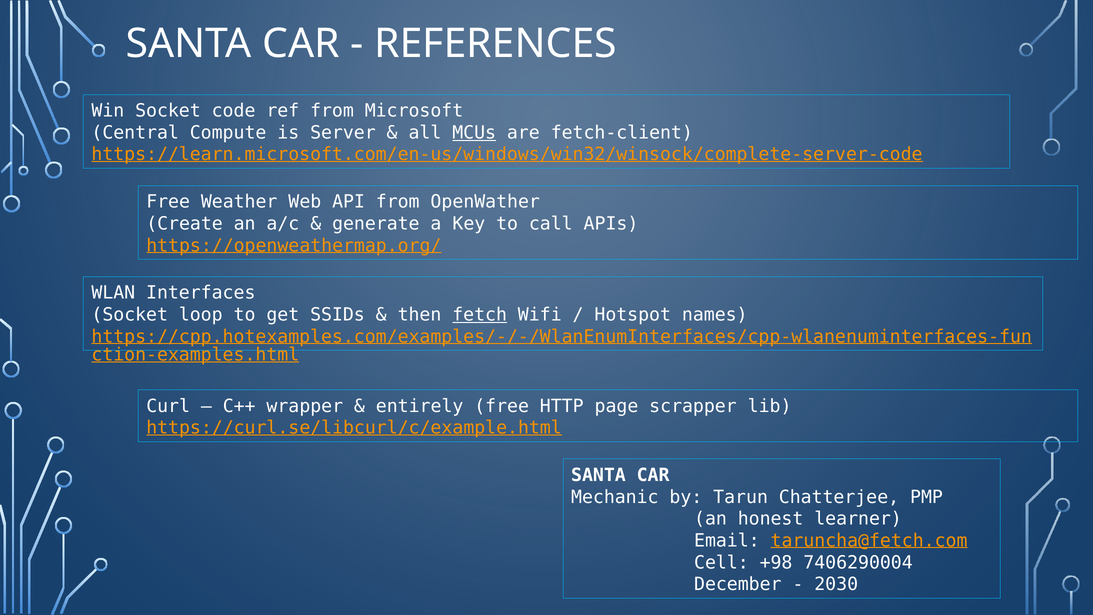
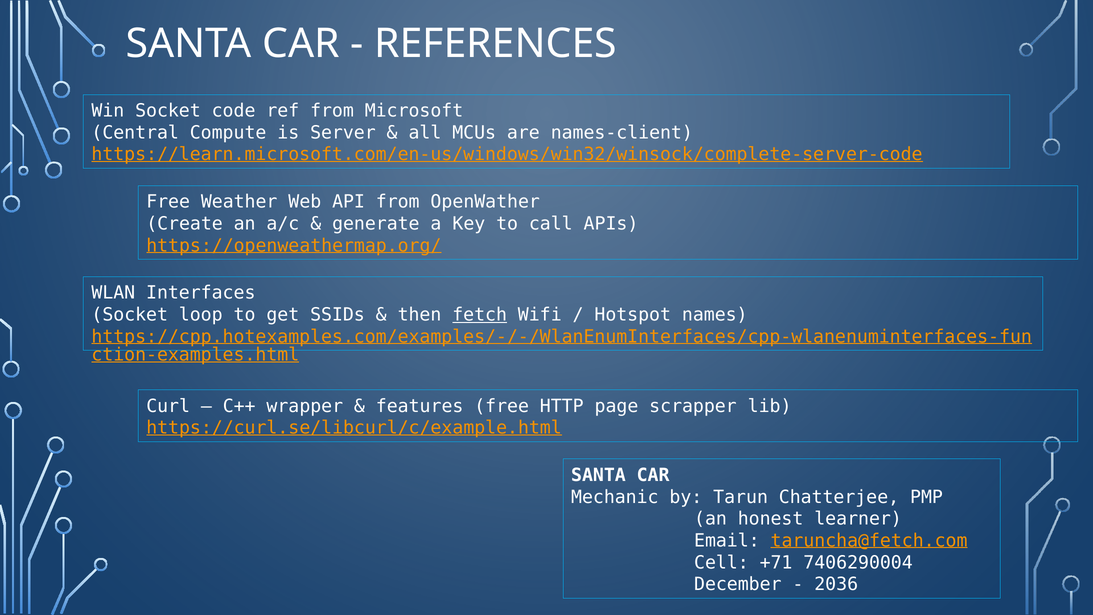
MCUs underline: present -> none
fetch-client: fetch-client -> names-client
entirely: entirely -> features
+98: +98 -> +71
2030: 2030 -> 2036
